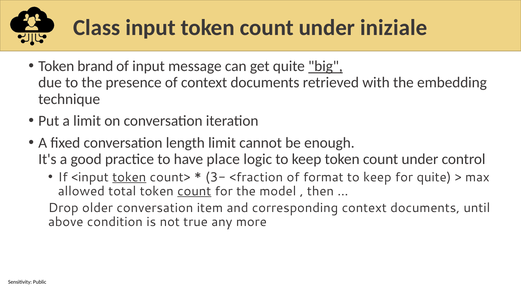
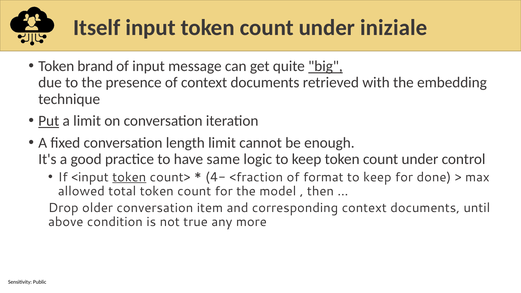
Class: Class -> Itself
Put underline: none -> present
place: place -> same
3-: 3- -> 4-
for quite: quite -> done
count at (194, 191) underline: present -> none
